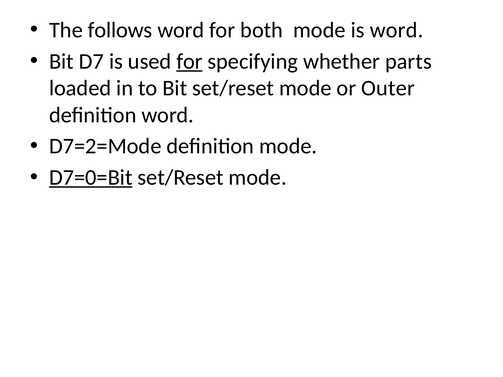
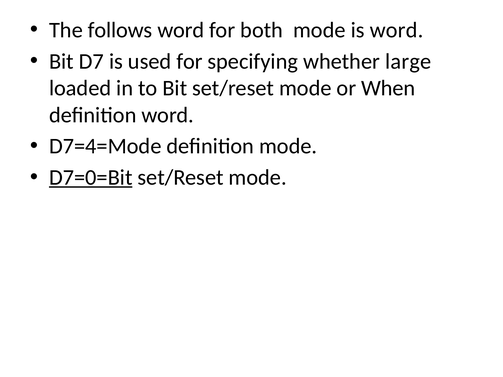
for at (189, 61) underline: present -> none
parts: parts -> large
Outer: Outer -> When
D7=2=Mode: D7=2=Mode -> D7=4=Mode
